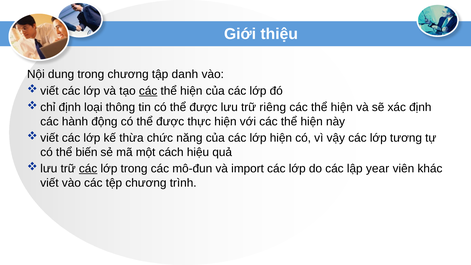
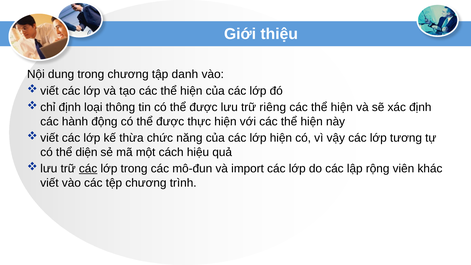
các at (148, 91) underline: present -> none
biến: biến -> diện
year: year -> rộng
